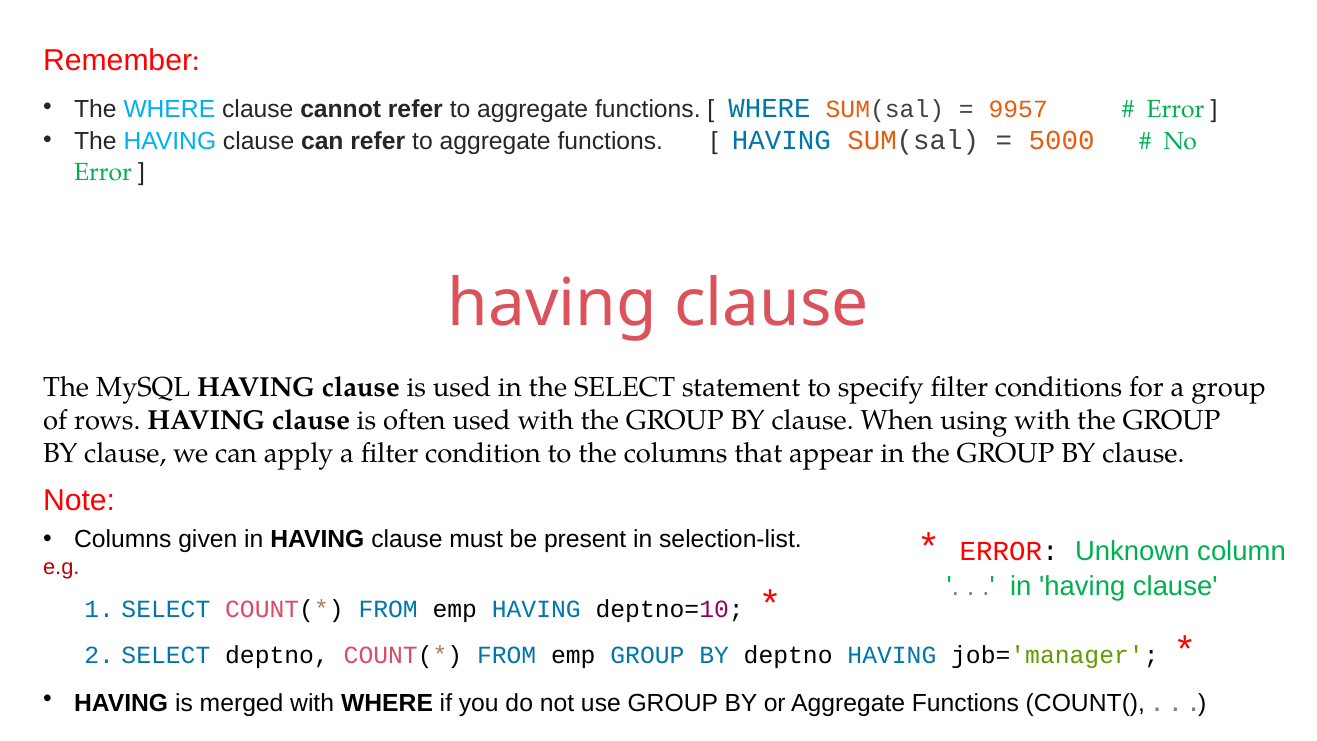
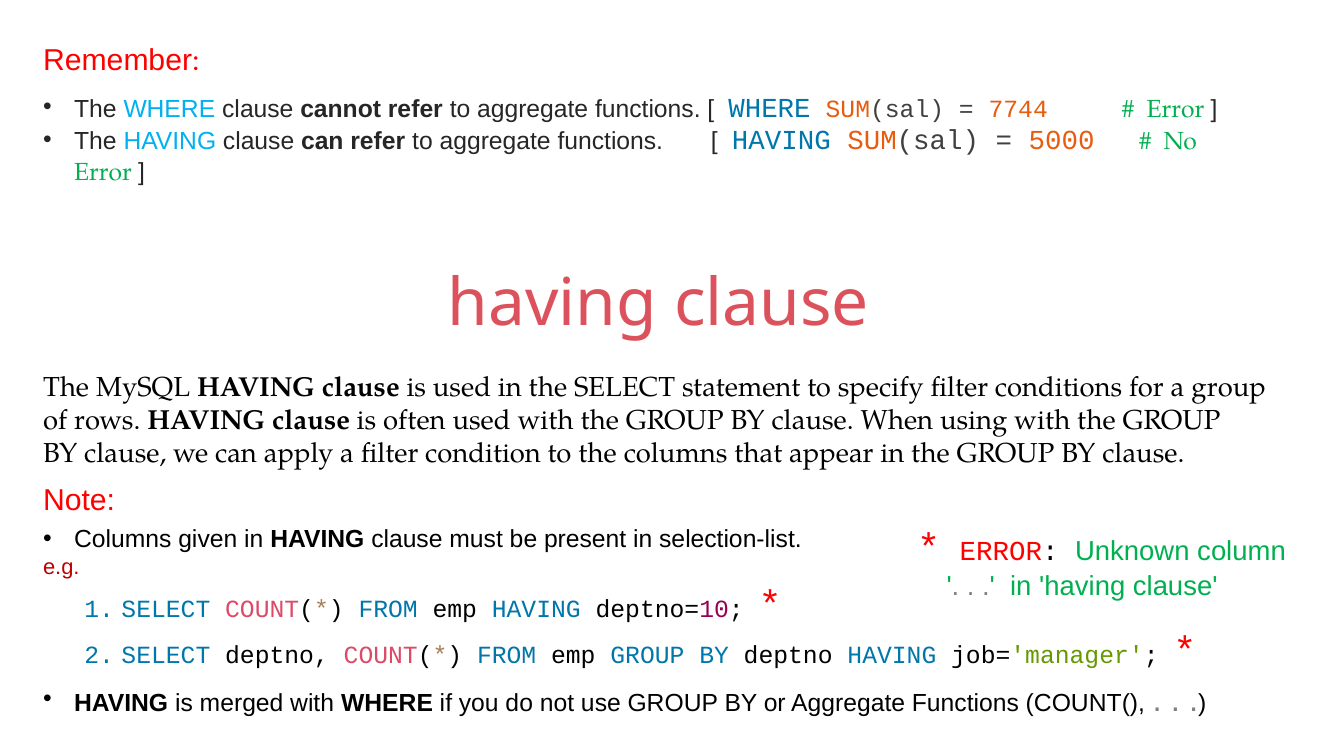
9957: 9957 -> 7744
